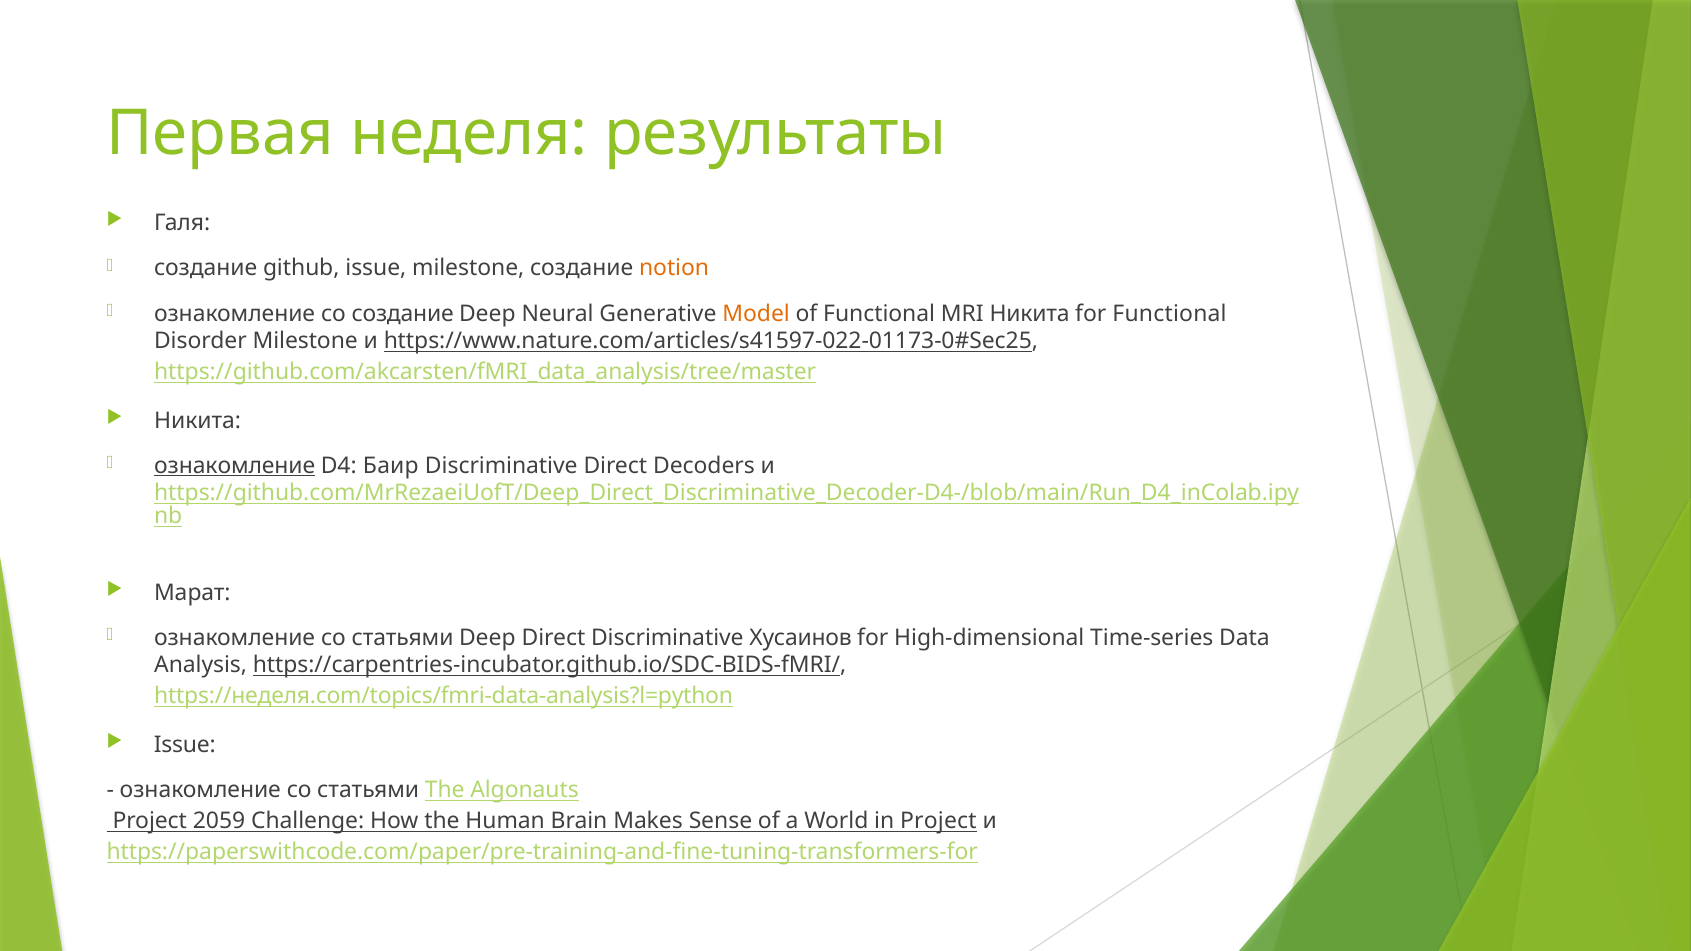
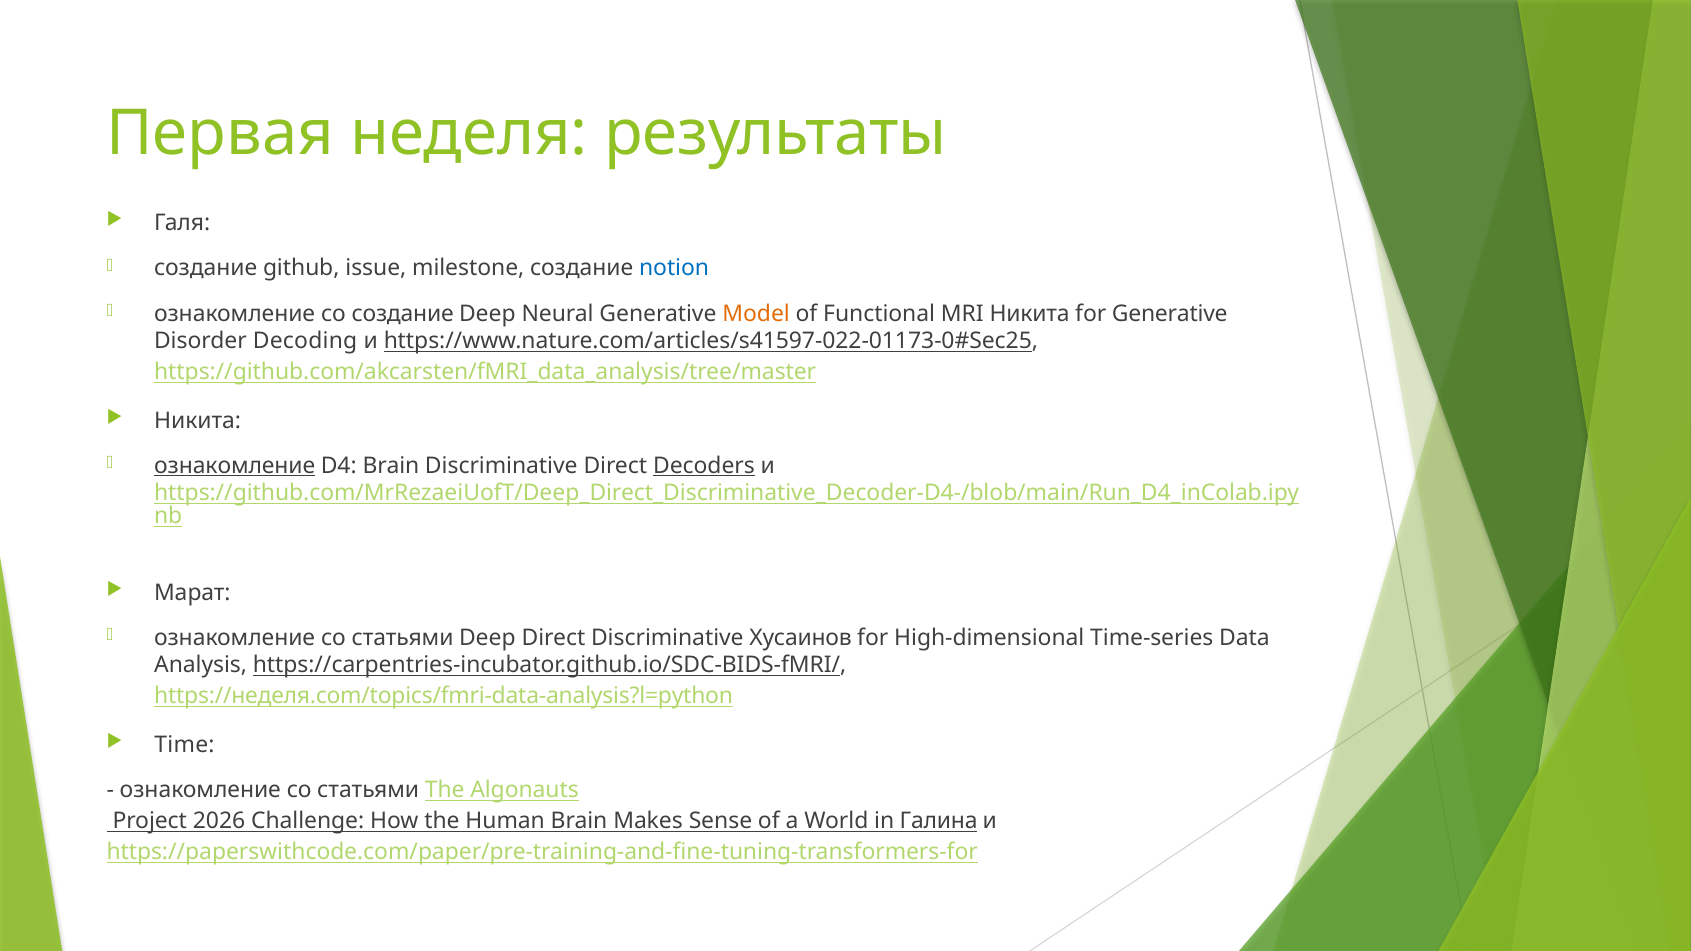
notion colour: orange -> blue
for Functional: Functional -> Generative
Disorder Milestone: Milestone -> Decoding
D4 Баир: Баир -> Brain
Decoders underline: none -> present
Issue at (185, 745): Issue -> Time
2059: 2059 -> 2026
in Project: Project -> Галина
